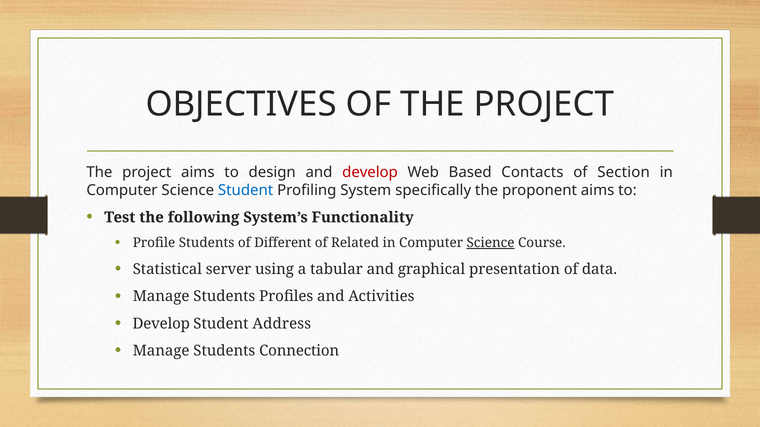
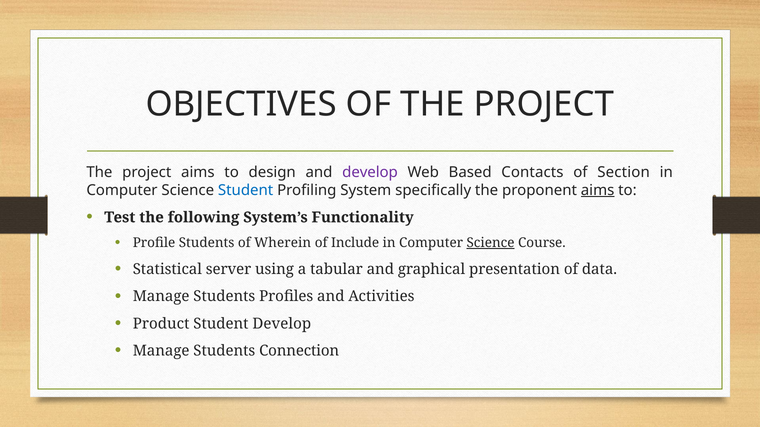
develop at (370, 172) colour: red -> purple
aims at (598, 190) underline: none -> present
Different: Different -> Wherein
Related: Related -> Include
Develop at (161, 324): Develop -> Product
Student Address: Address -> Develop
